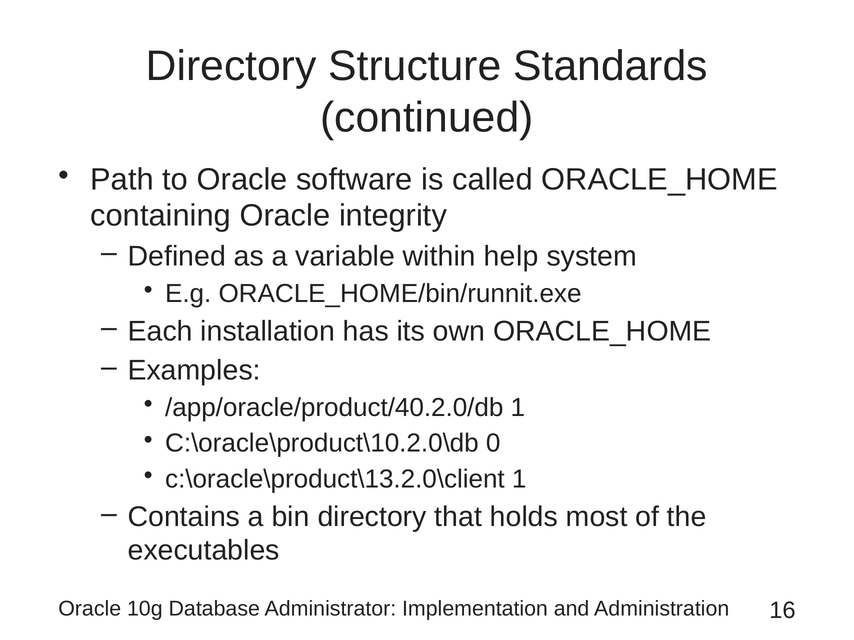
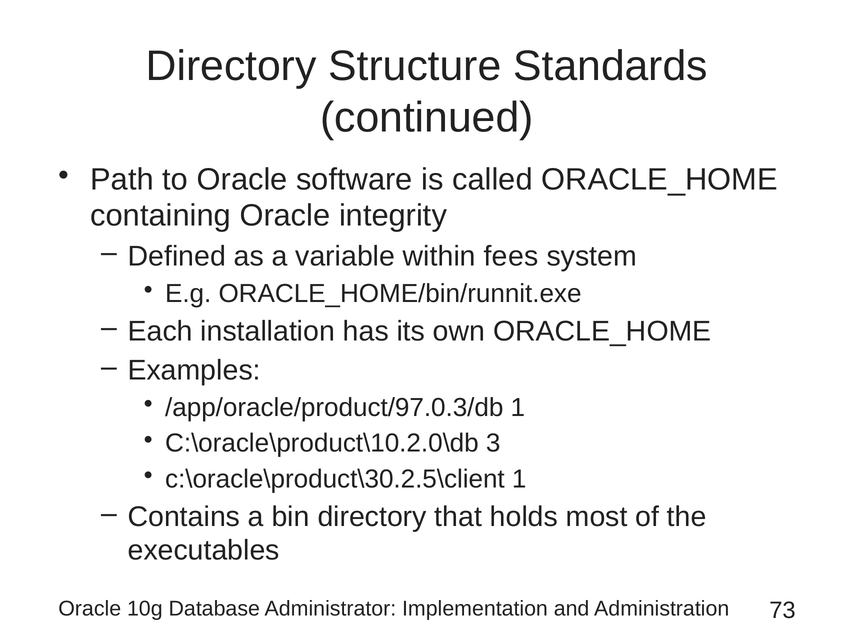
help: help -> fees
/app/oracle/product/40.2.0/db: /app/oracle/product/40.2.0/db -> /app/oracle/product/97.0.3/db
0: 0 -> 3
c:\oracle\product\13.2.0\client: c:\oracle\product\13.2.0\client -> c:\oracle\product\30.2.5\client
16: 16 -> 73
